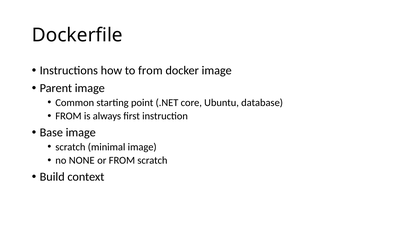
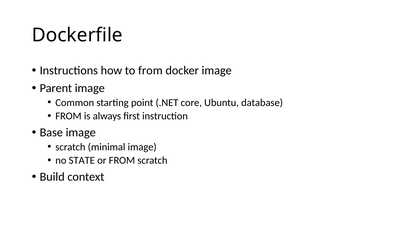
NONE: NONE -> STATE
